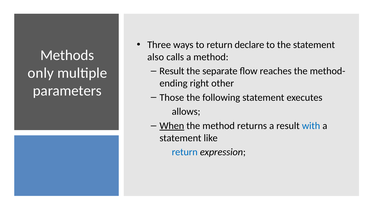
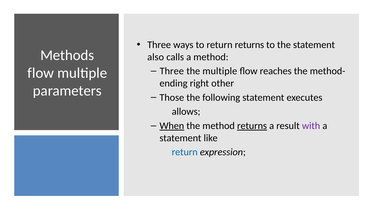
return declare: declare -> returns
Result at (172, 71): Result -> Three
the separate: separate -> multiple
only at (41, 73): only -> flow
returns at (252, 126) underline: none -> present
with colour: blue -> purple
